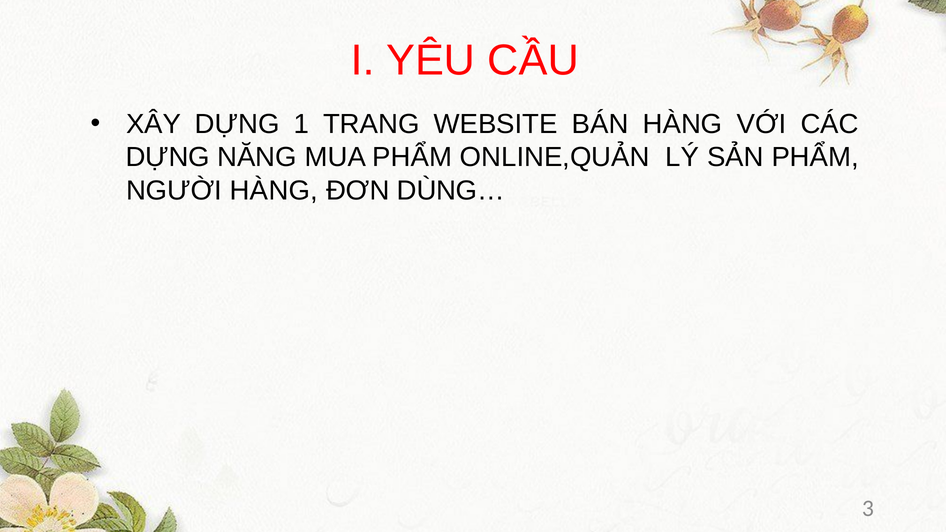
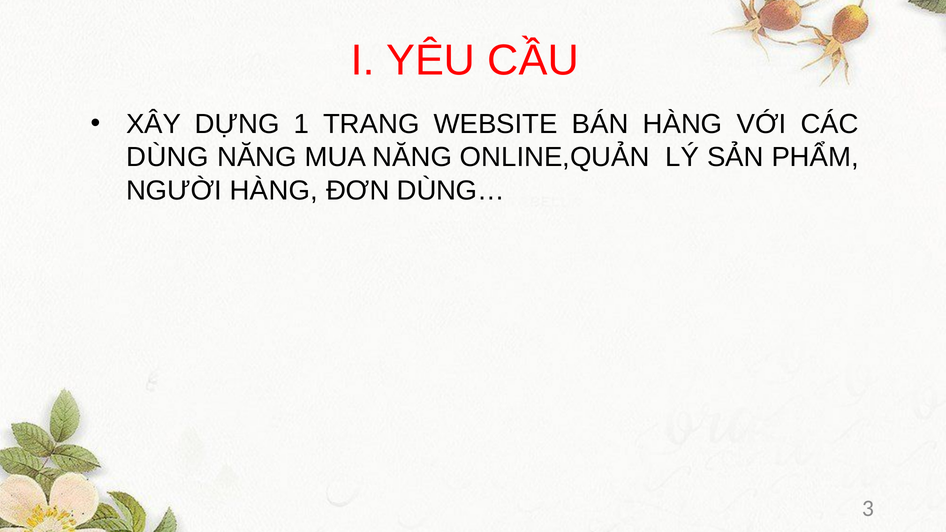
DỰNG at (168, 157): DỰNG -> DÙNG
MUA PHẨM: PHẨM -> NĂNG
